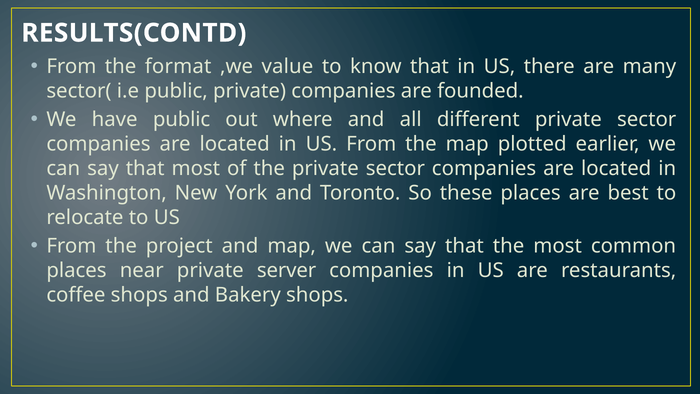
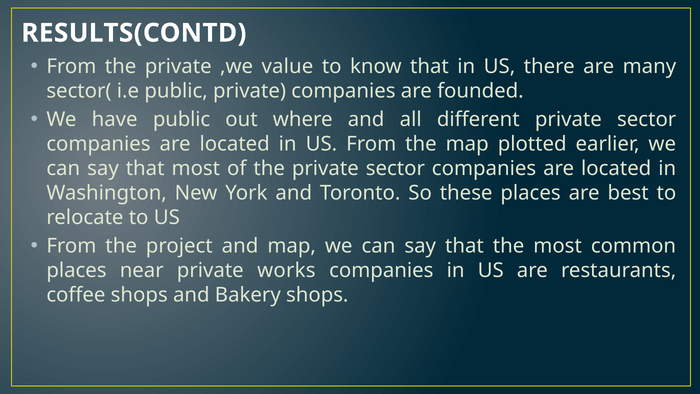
From the format: format -> private
server: server -> works
